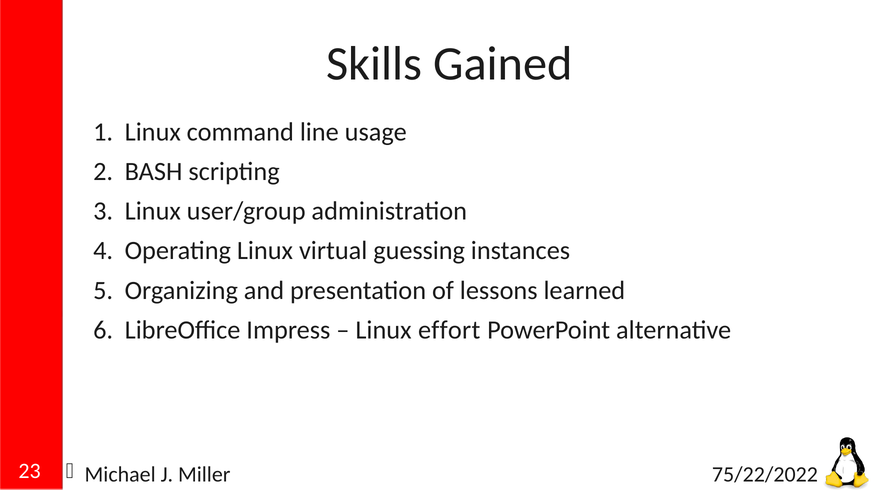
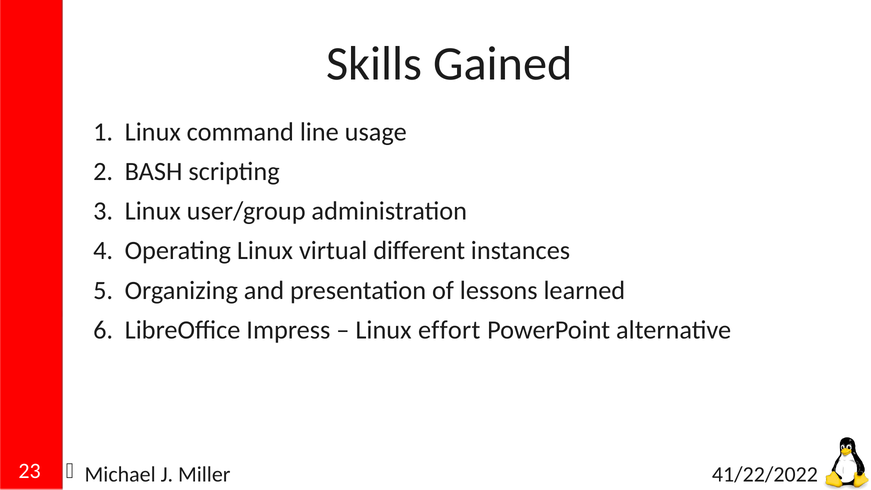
guessing: guessing -> different
75/22/2022: 75/22/2022 -> 41/22/2022
